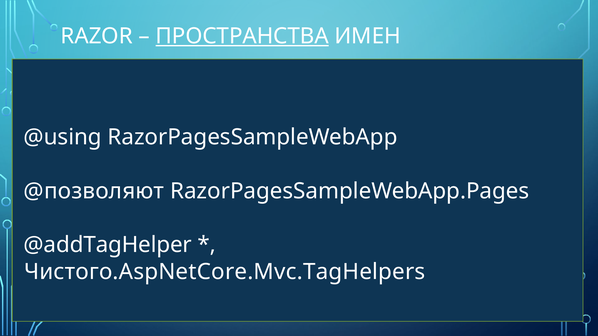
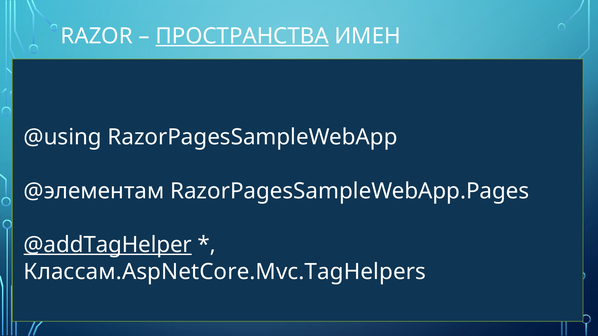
@позволяют: @позволяют -> @элементам
@addTagHelper underline: none -> present
Чистого.AspNetCore.Mvc.TagHelpers: Чистого.AspNetCore.Mvc.TagHelpers -> Классам.AspNetCore.Mvc.TagHelpers
